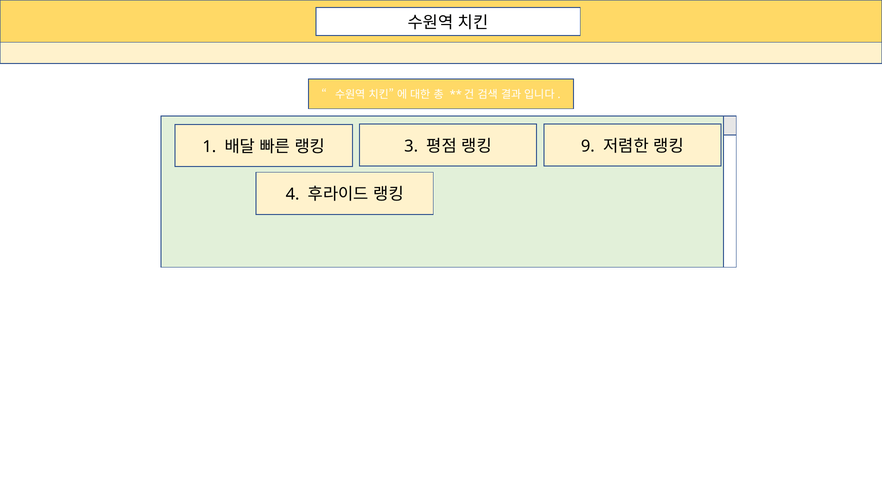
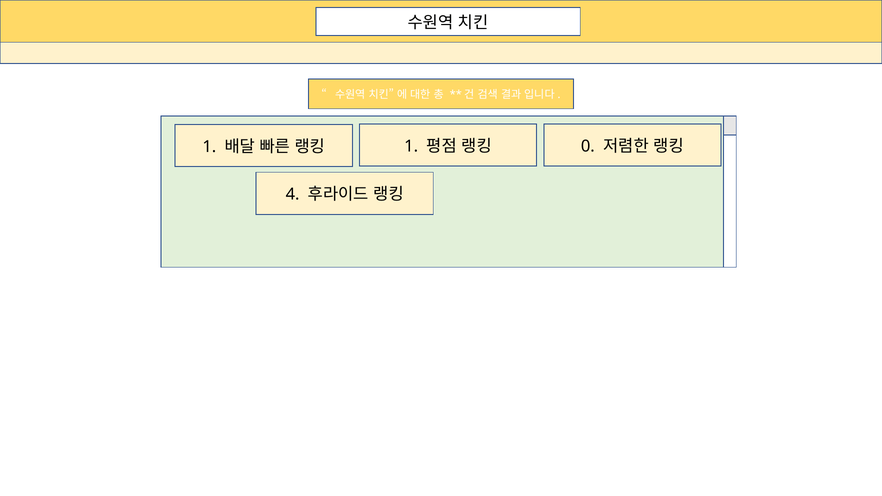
3 at (411, 146): 3 -> 1
9: 9 -> 0
